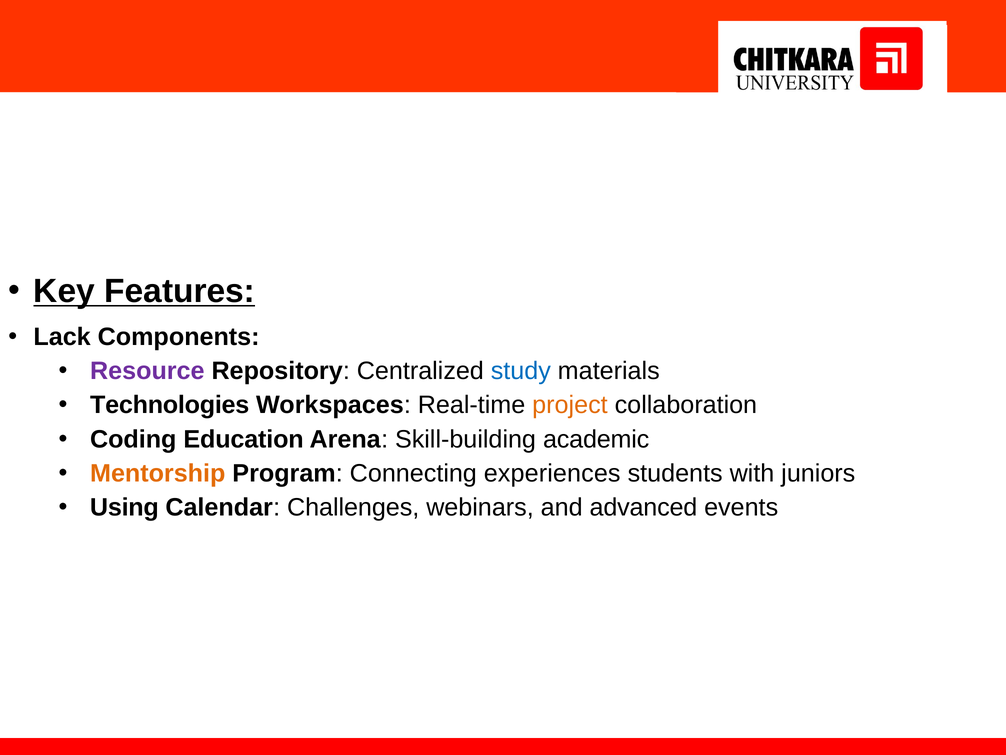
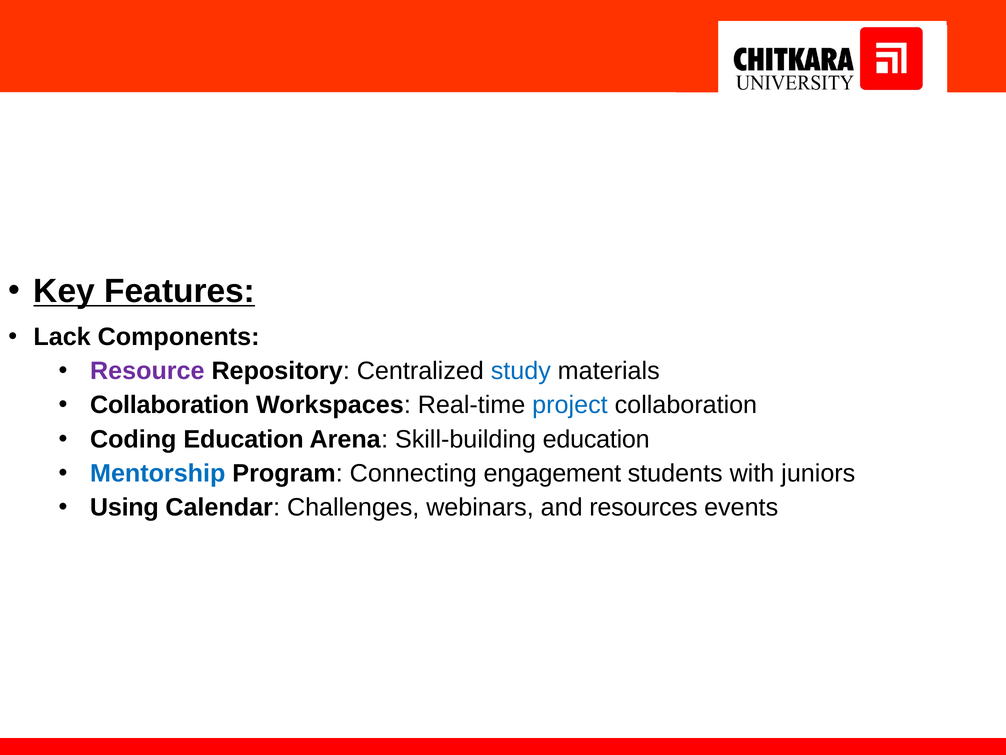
Technologies at (170, 405): Technologies -> Collaboration
project colour: orange -> blue
Skill-building academic: academic -> education
Mentorship colour: orange -> blue
experiences: experiences -> engagement
advanced: advanced -> resources
